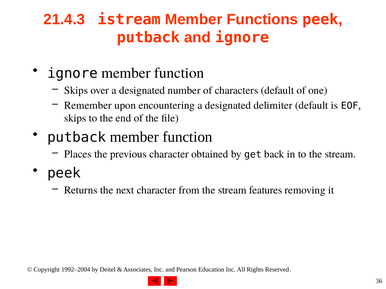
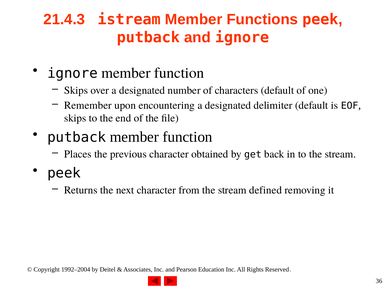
features: features -> defined
